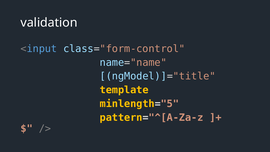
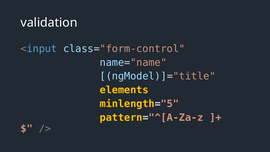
template: template -> elements
